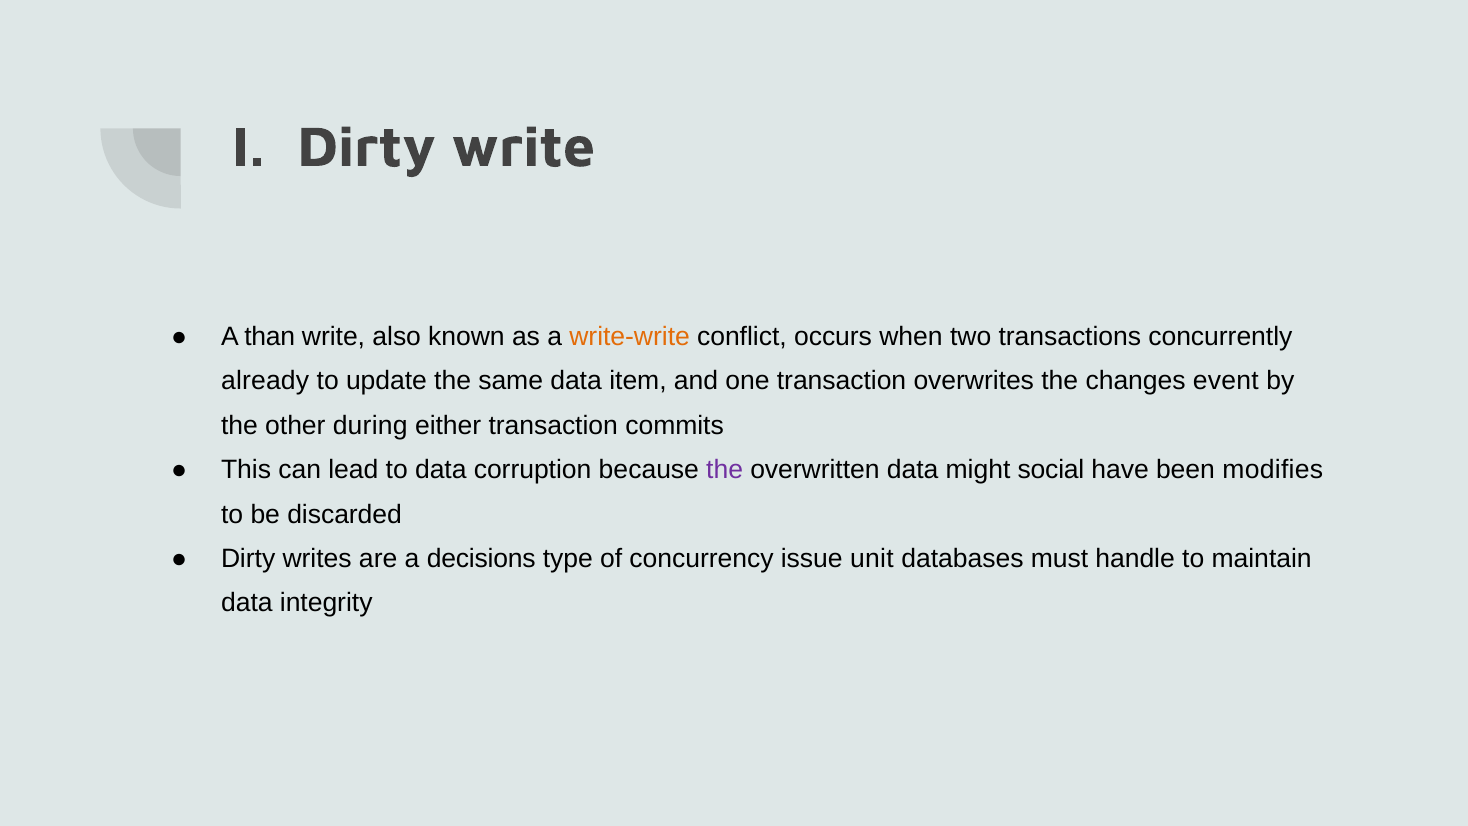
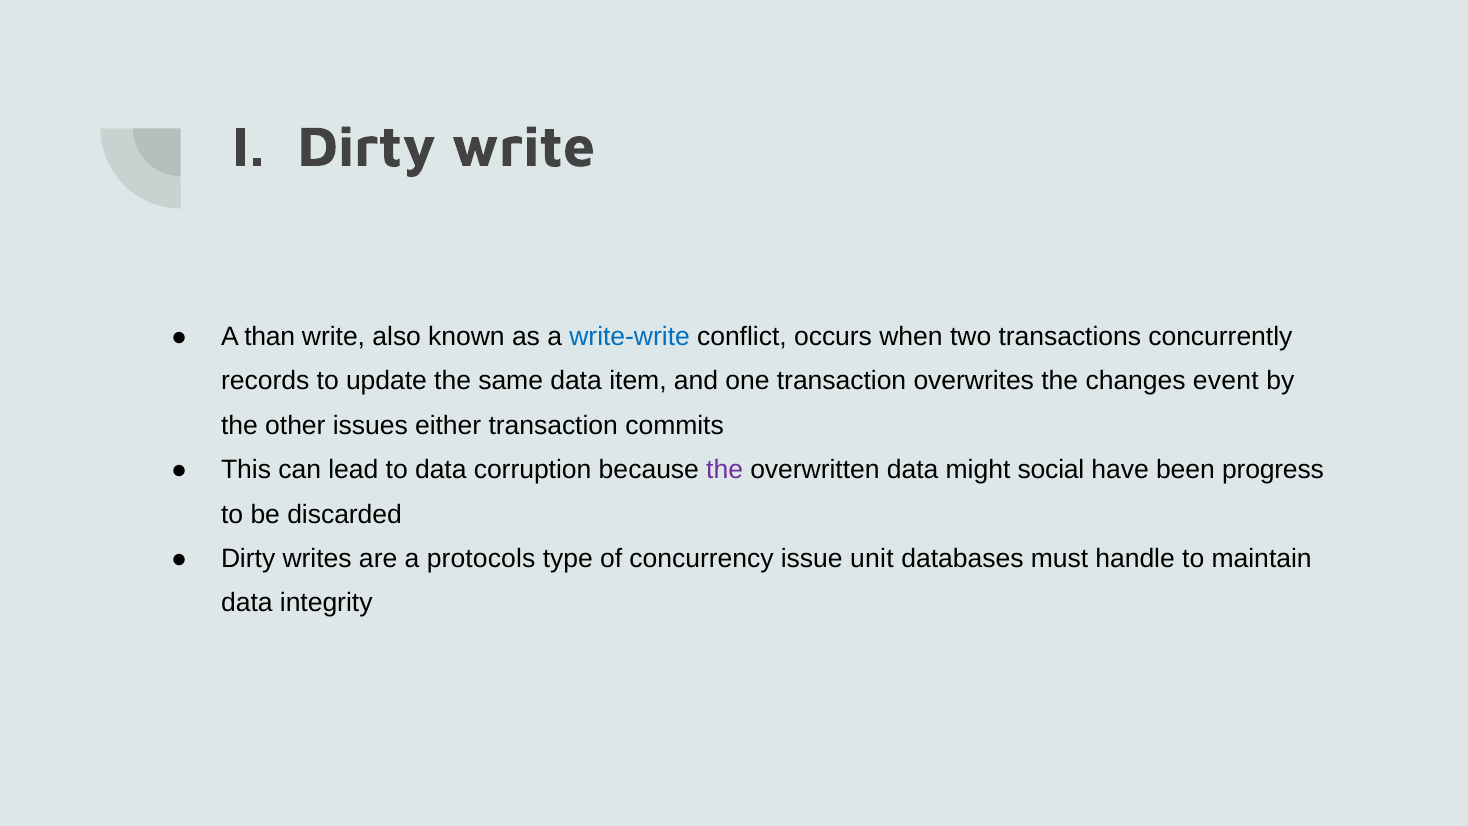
write-write colour: orange -> blue
already: already -> records
during: during -> issues
modifies: modifies -> progress
decisions: decisions -> protocols
